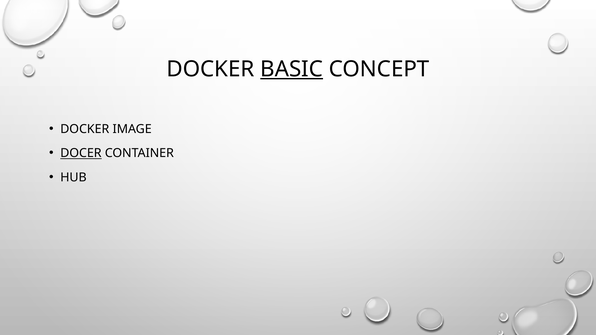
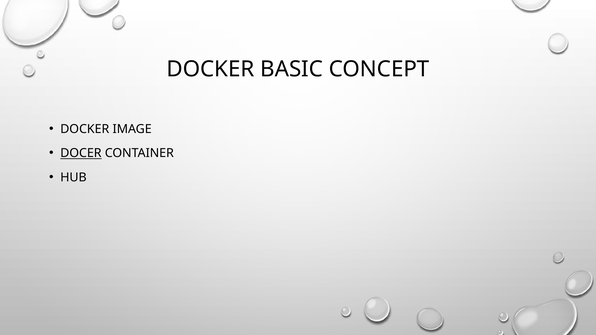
BASIC underline: present -> none
